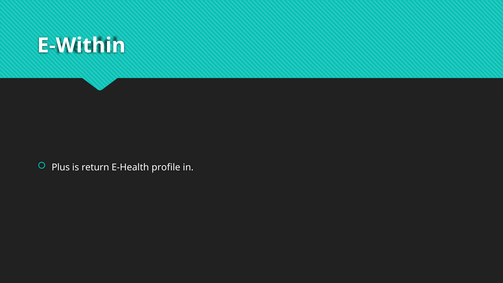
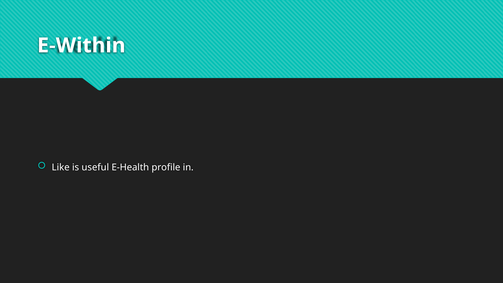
Plus: Plus -> Like
return: return -> useful
